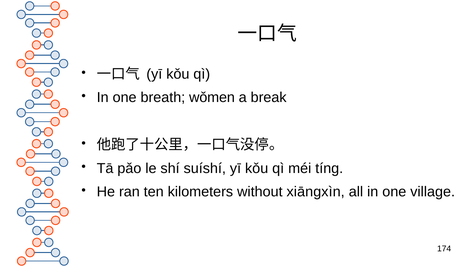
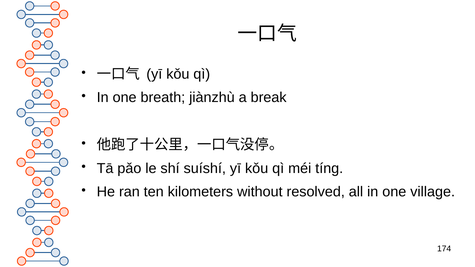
wǒmen: wǒmen -> jiànzhù
xiāngxìn: xiāngxìn -> resolved
